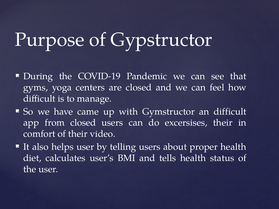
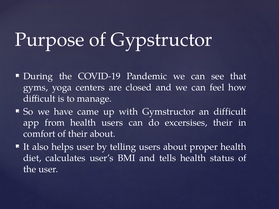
from closed: closed -> health
their video: video -> about
